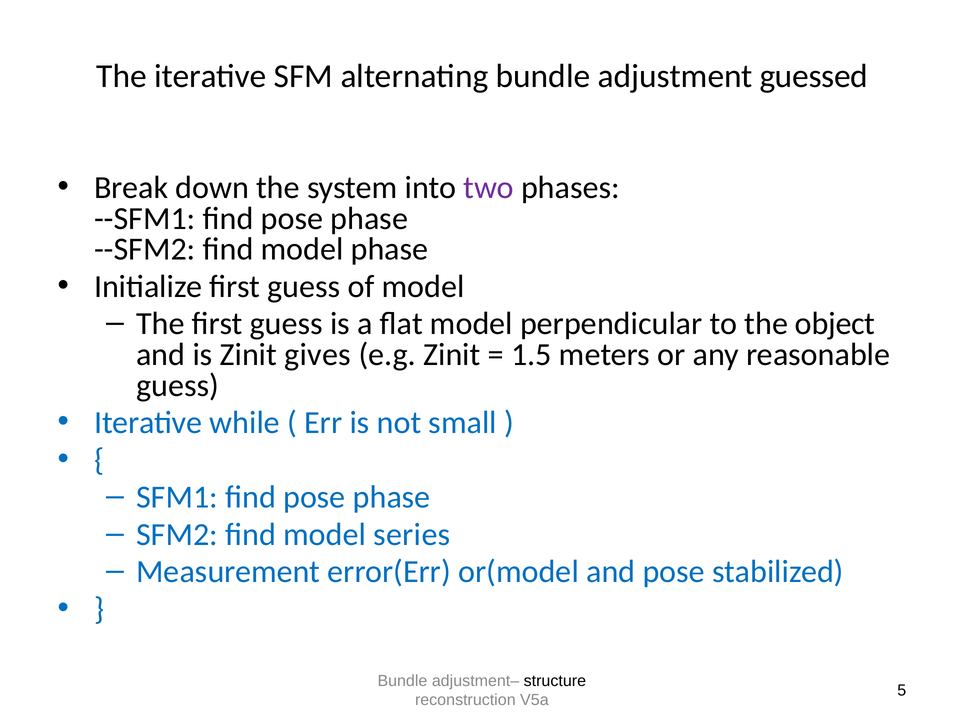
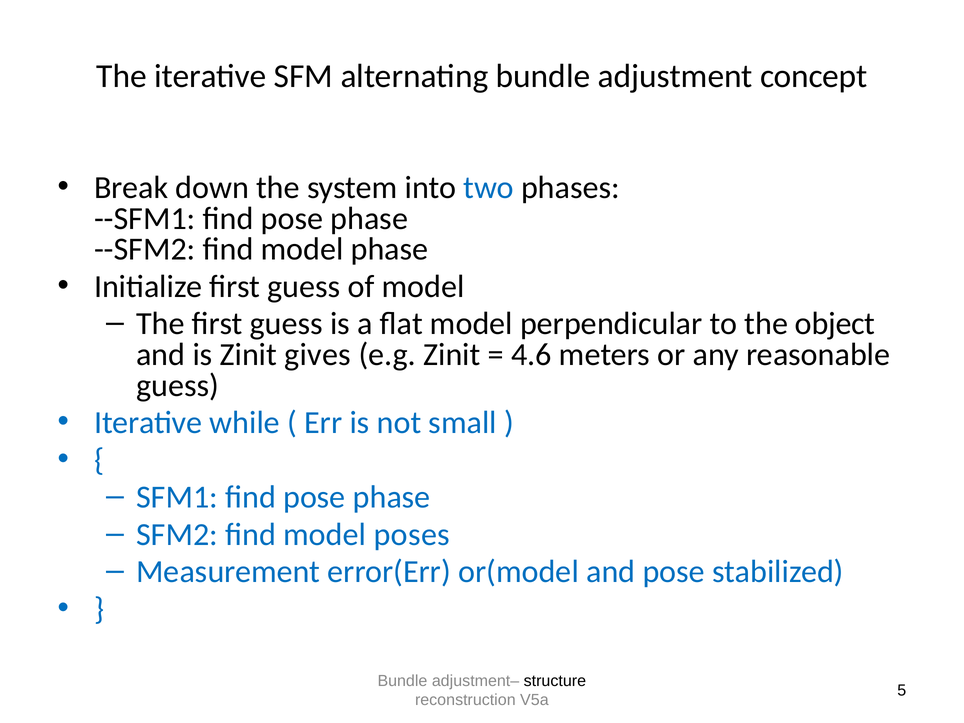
guessed: guessed -> concept
two colour: purple -> blue
1.5: 1.5 -> 4.6
series: series -> poses
